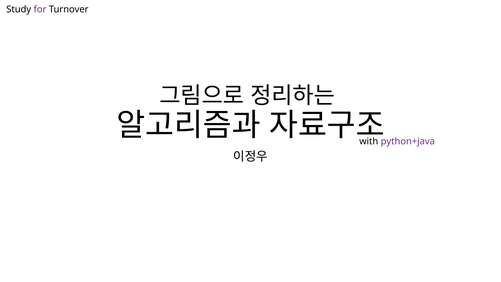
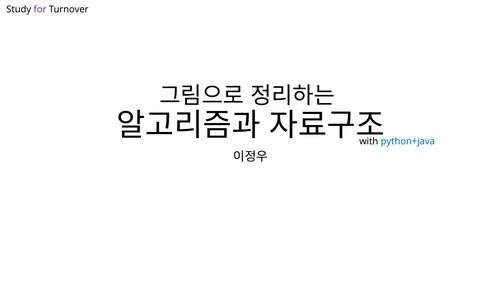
python+java colour: purple -> blue
